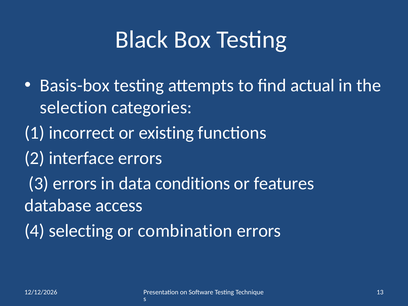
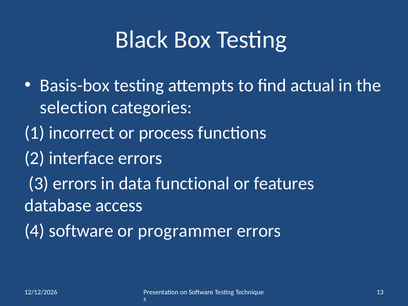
existing: existing -> process
conditions: conditions -> functional
4 selecting: selecting -> software
combination: combination -> programmer
